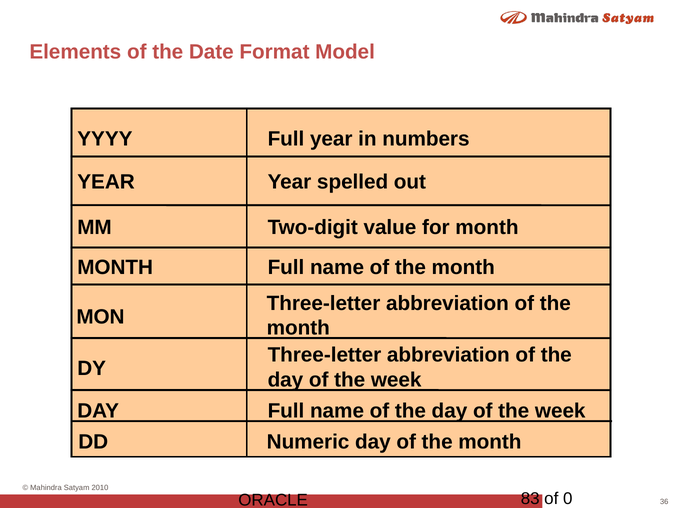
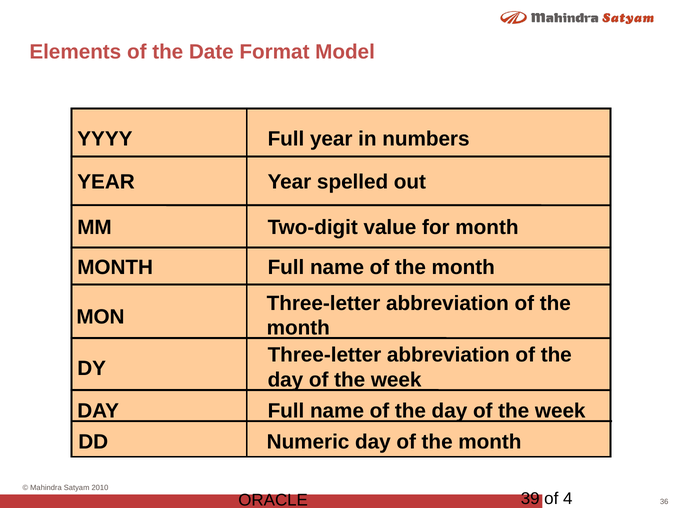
83: 83 -> 39
0: 0 -> 4
